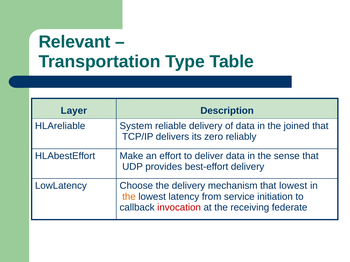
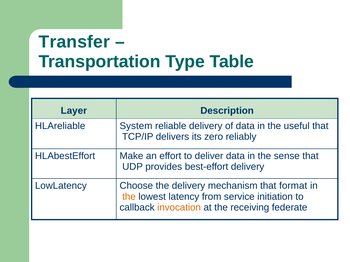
Relevant: Relevant -> Transfer
joined: joined -> useful
that lowest: lowest -> format
invocation colour: red -> orange
